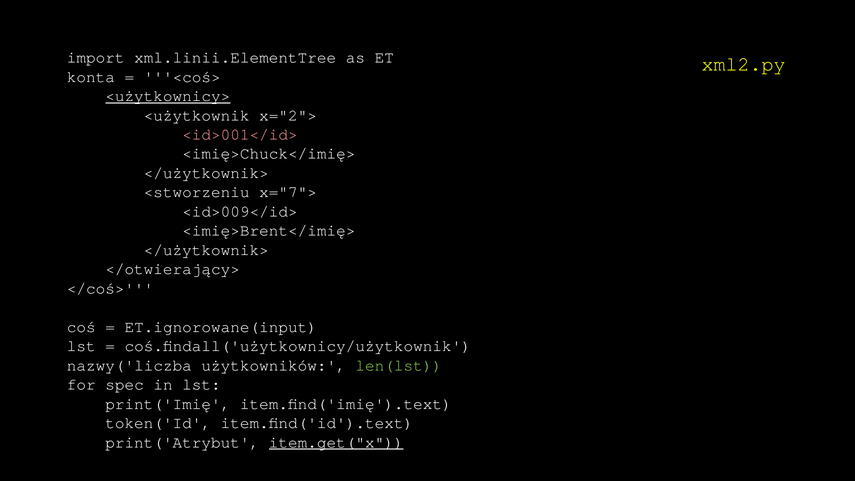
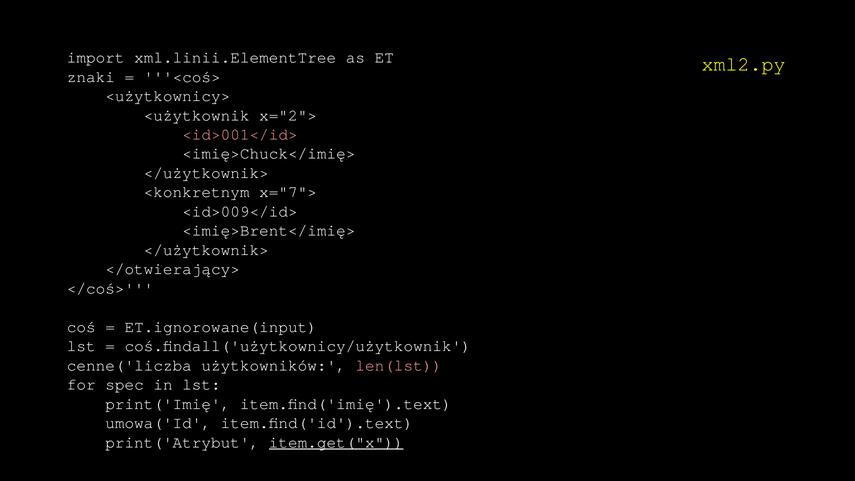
konta: konta -> znaki
<użytkownicy> underline: present -> none
<stworzeniu: <stworzeniu -> <konkretnym
nazwy('liczba: nazwy('liczba -> cenne('liczba
len(lst colour: light green -> pink
token('Id: token('Id -> umowa('Id
